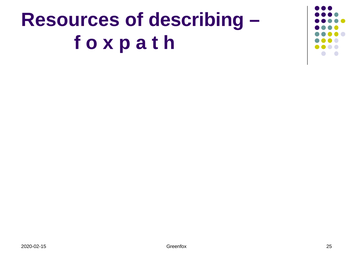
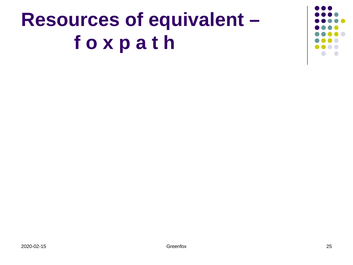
describing: describing -> equivalent
